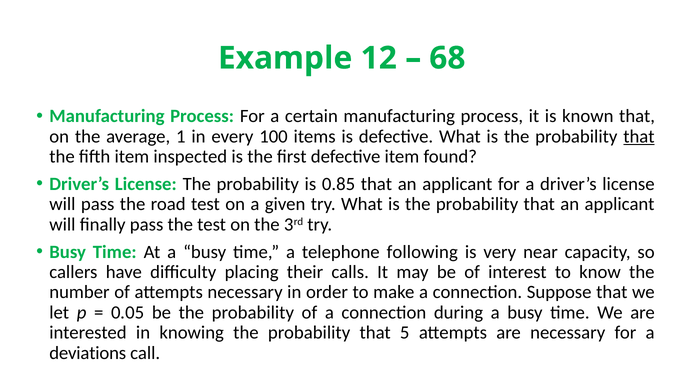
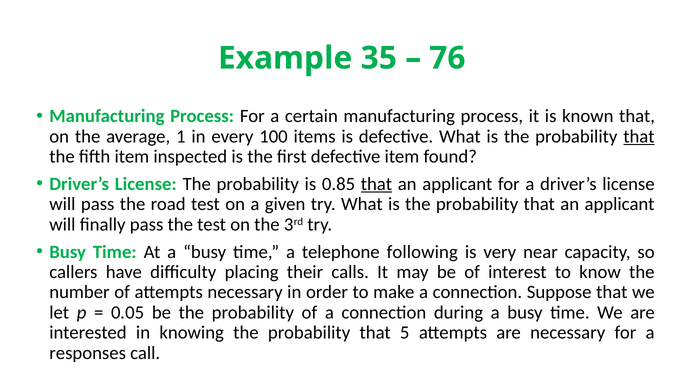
12: 12 -> 35
68: 68 -> 76
that at (376, 184) underline: none -> present
deviations: deviations -> responses
